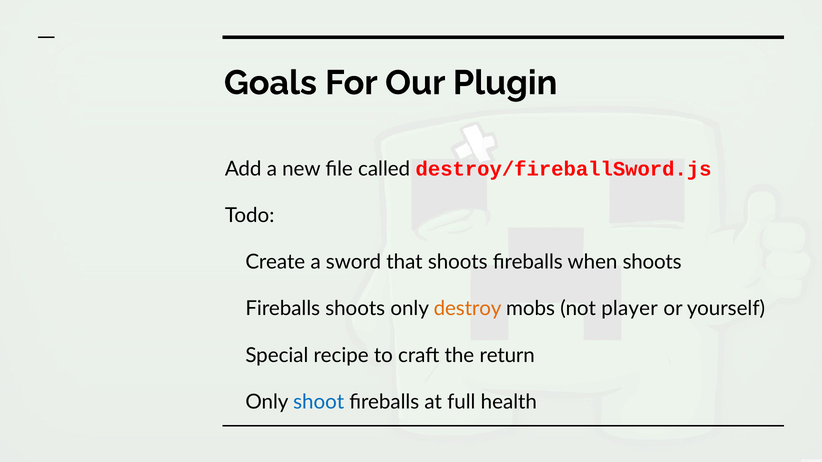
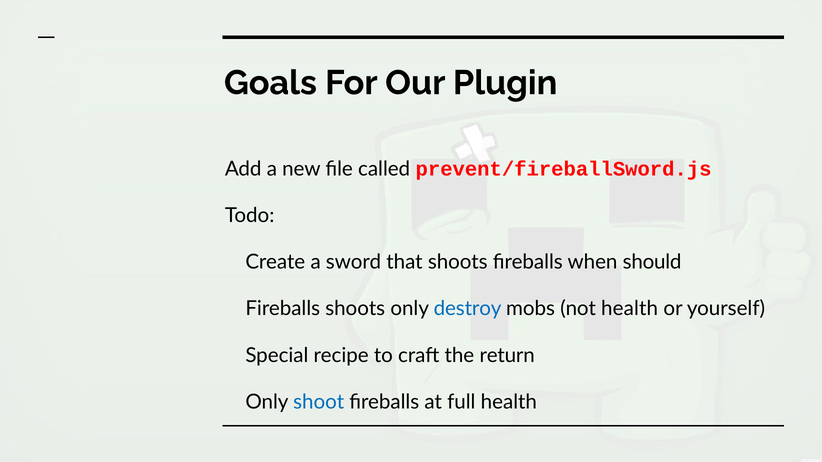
destroy/fireballSword.js: destroy/fireballSword.js -> prevent/fireballSword.js
when shoots: shoots -> should
destroy colour: orange -> blue
not player: player -> health
